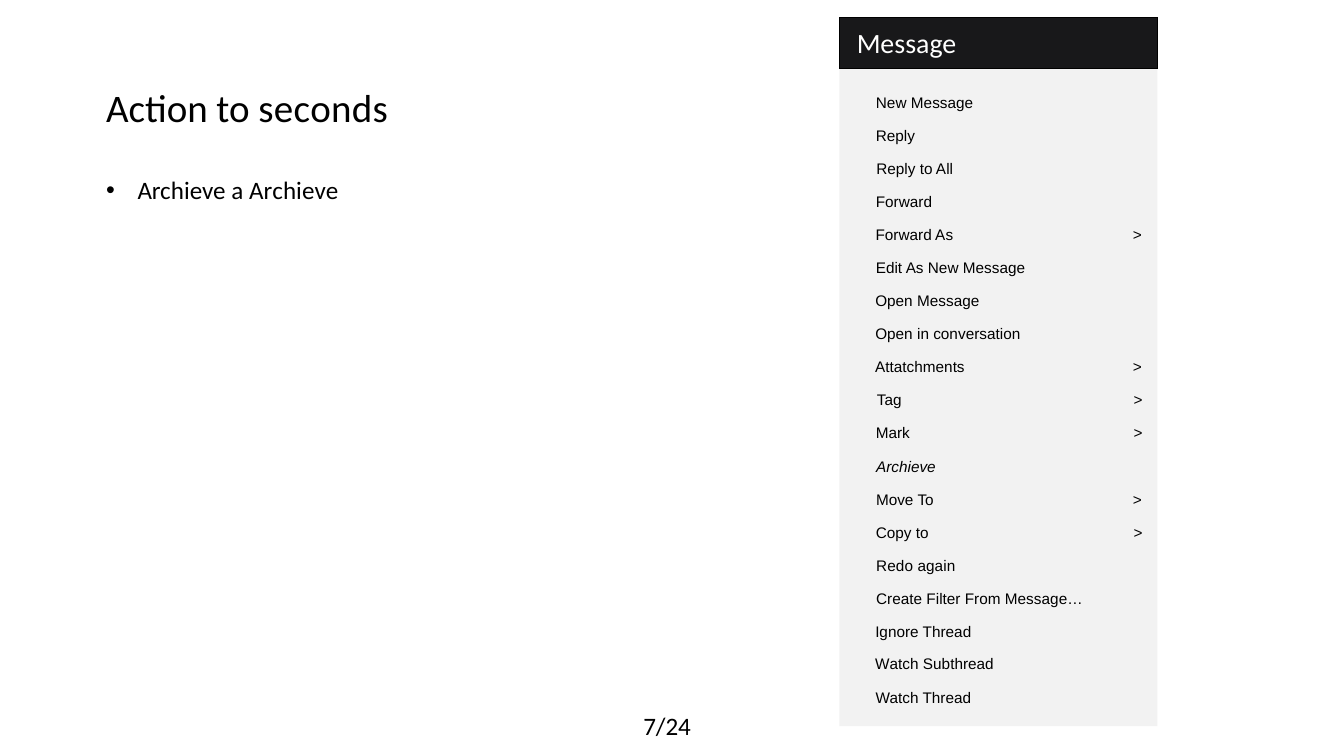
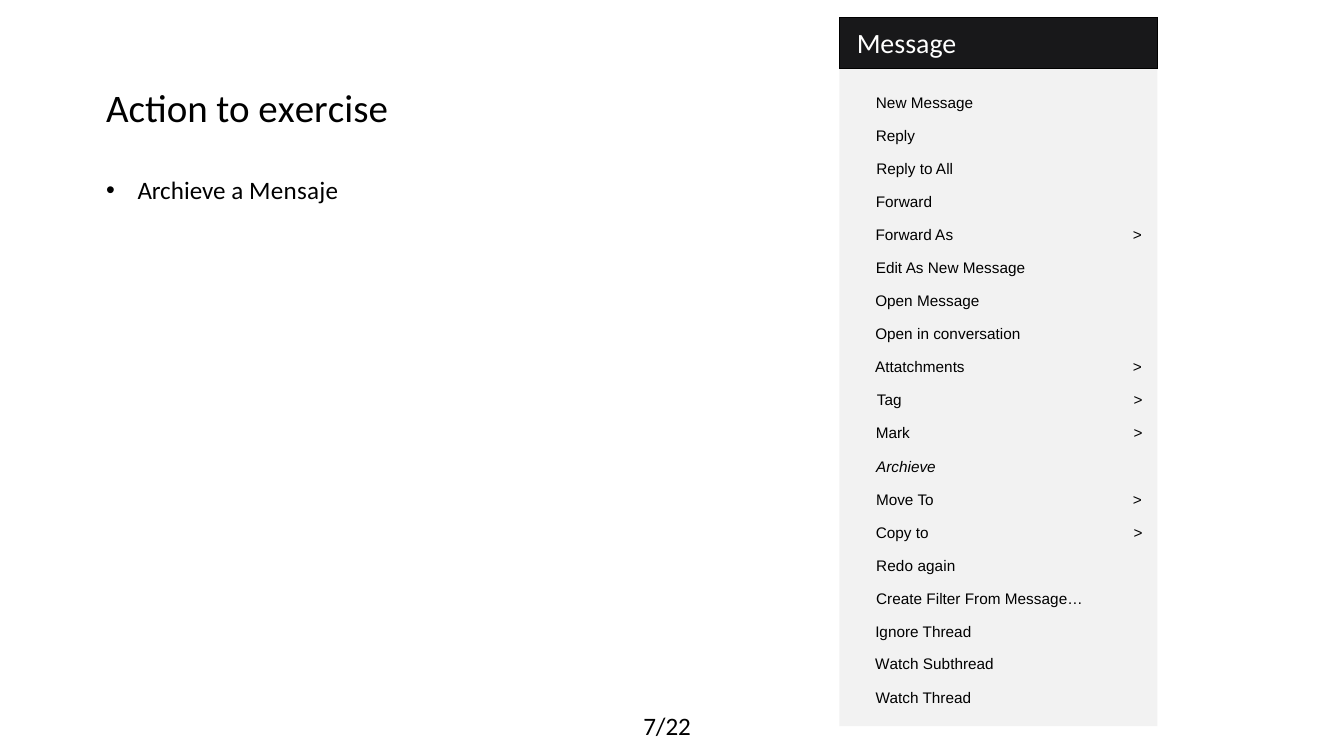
seconds: seconds -> exercise
a Archieve: Archieve -> Mensaje
7/24: 7/24 -> 7/22
